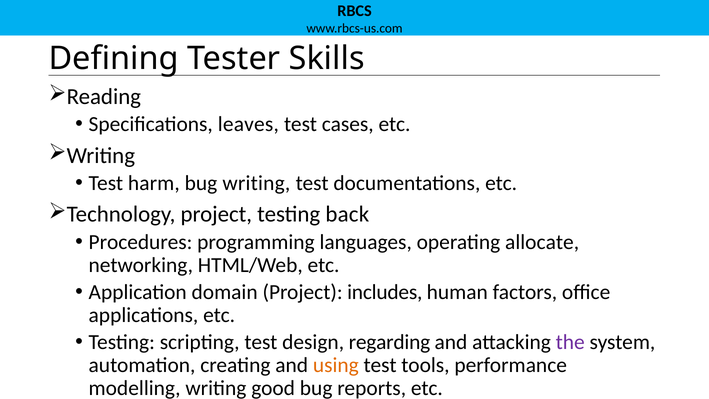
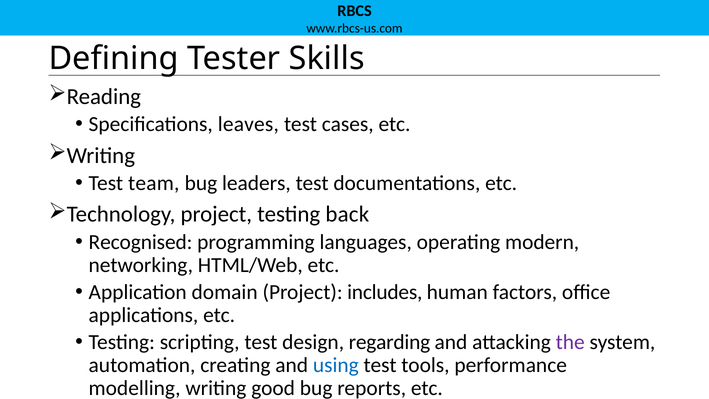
harm: harm -> team
bug writing: writing -> leaders
Procedures: Procedures -> Recognised
allocate: allocate -> modern
using colour: orange -> blue
